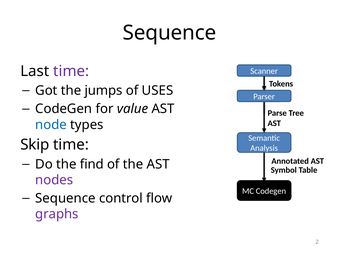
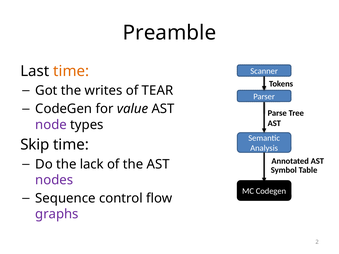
Sequence at (170, 33): Sequence -> Preamble
time at (71, 71) colour: purple -> orange
jumps: jumps -> writes
USES: USES -> TEAR
node colour: blue -> purple
find: find -> lack
